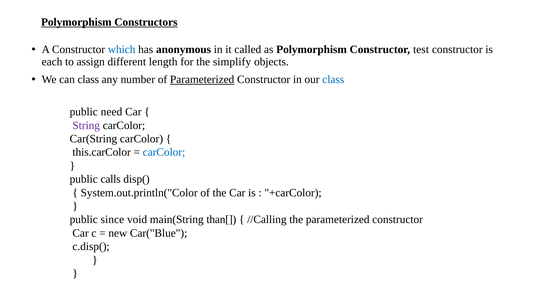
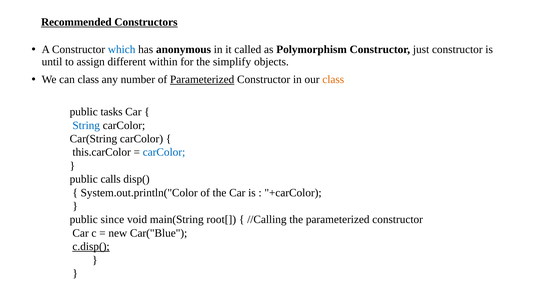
Polymorphism at (76, 22): Polymorphism -> Recommended
test: test -> just
each: each -> until
length: length -> within
class at (333, 79) colour: blue -> orange
need: need -> tasks
String colour: purple -> blue
than[: than[ -> root[
c.disp( underline: none -> present
